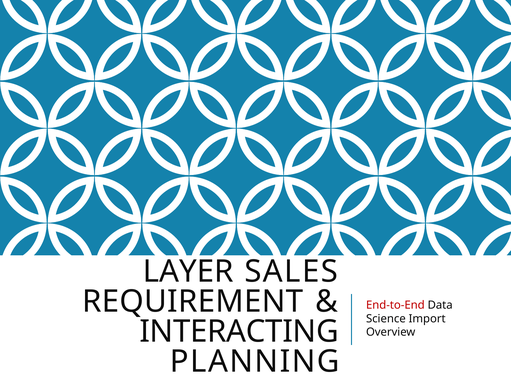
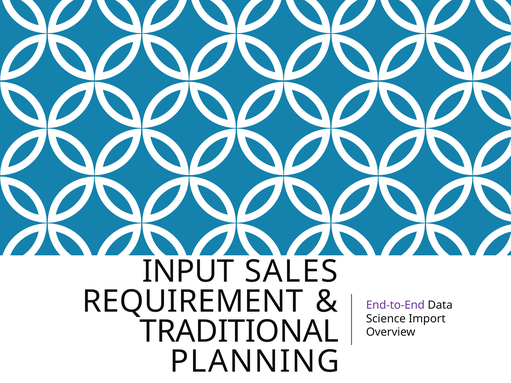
LAYER: LAYER -> INPUT
End-to-End colour: red -> purple
INTERACTING: INTERACTING -> TRADITIONAL
